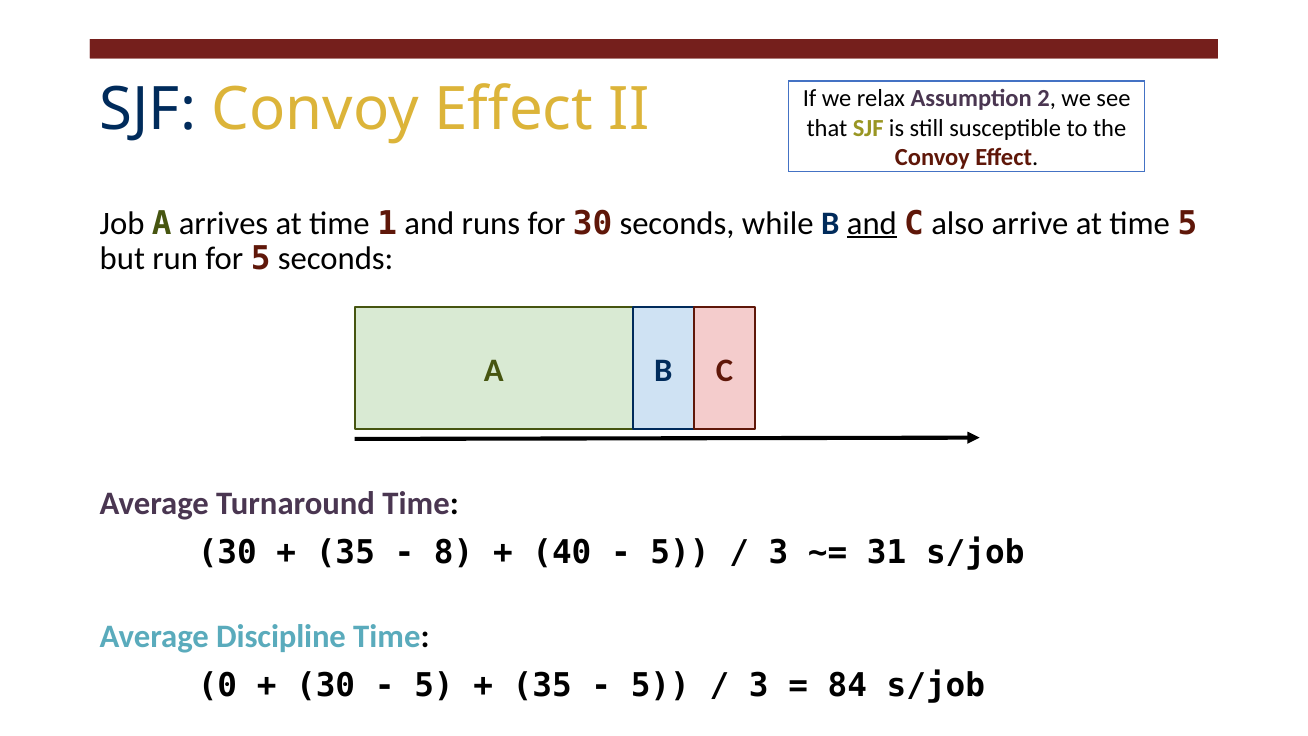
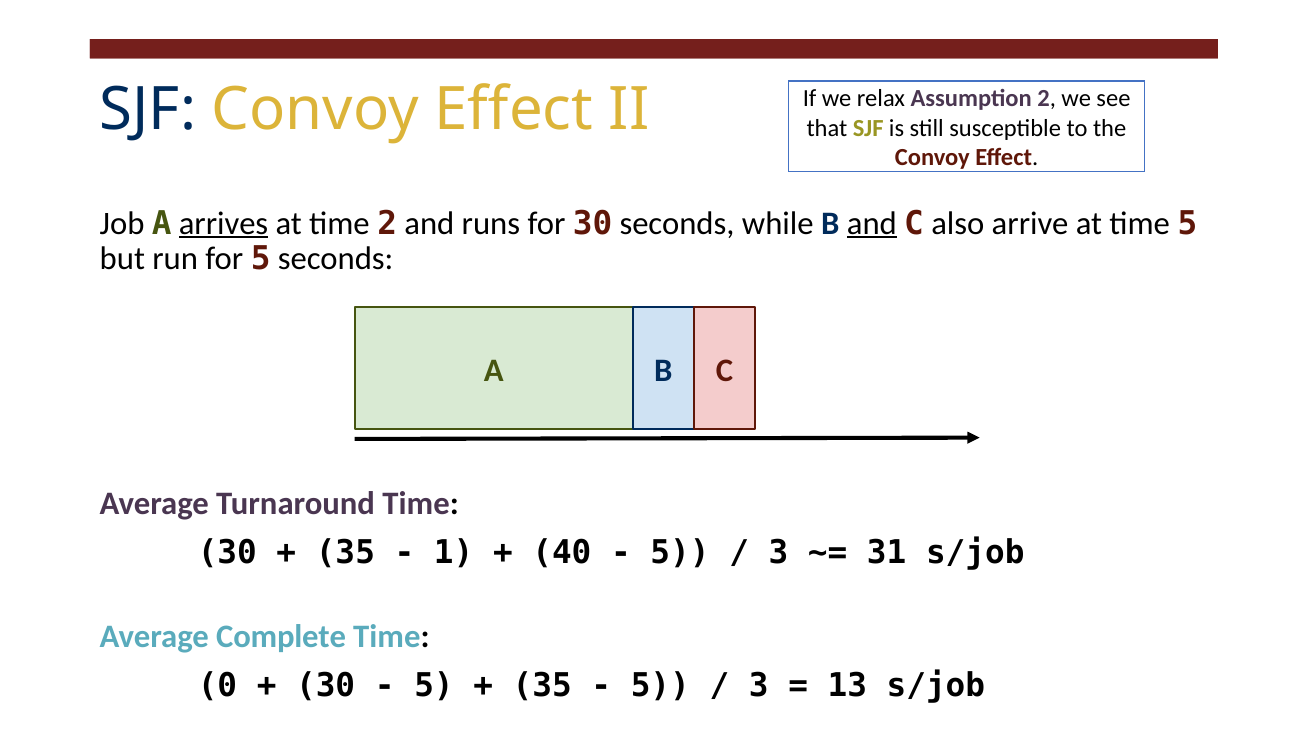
arrives underline: none -> present
time 1: 1 -> 2
8: 8 -> 1
Discipline: Discipline -> Complete
84: 84 -> 13
